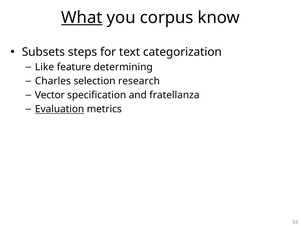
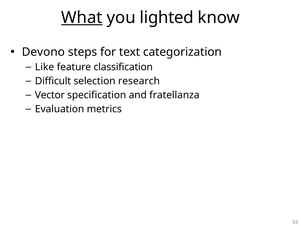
corpus: corpus -> lighted
Subsets: Subsets -> Devono
determining: determining -> classification
Charles: Charles -> Difficult
Evaluation underline: present -> none
